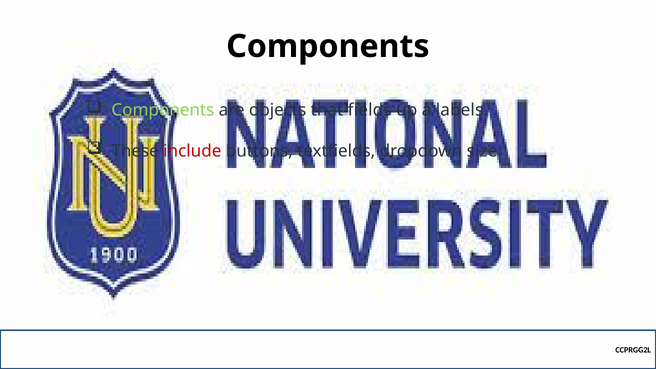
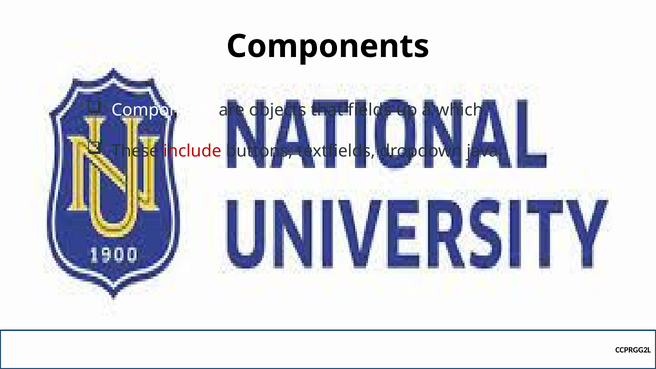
Components at (163, 110) colour: light green -> white
labels: labels -> which
size: size -> java
